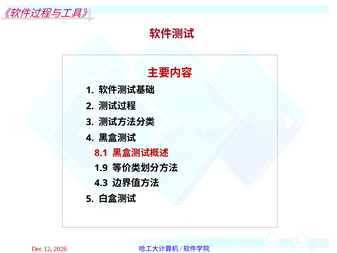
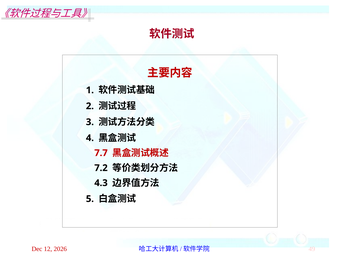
8.1: 8.1 -> 7.7
1.9: 1.9 -> 7.2
